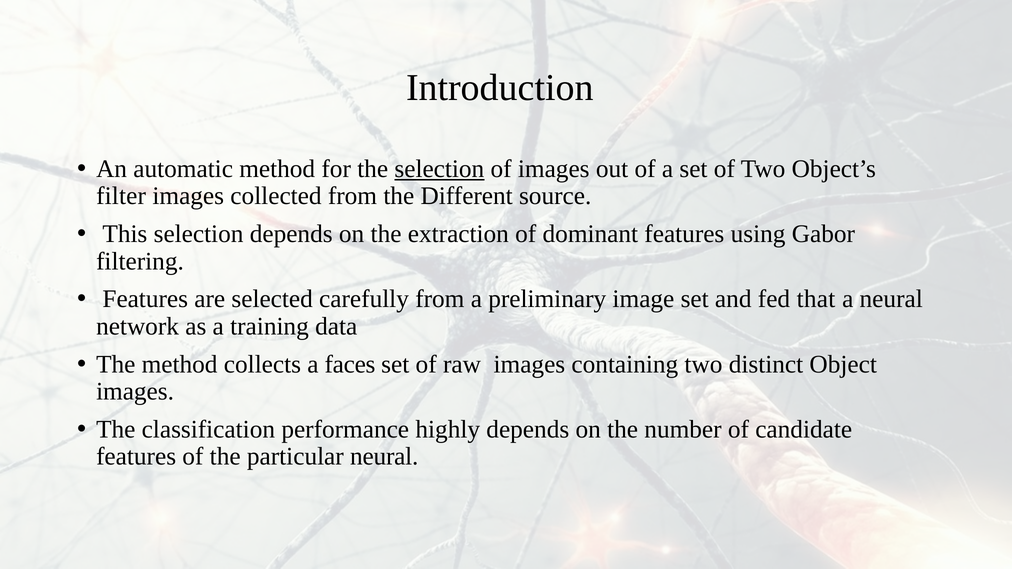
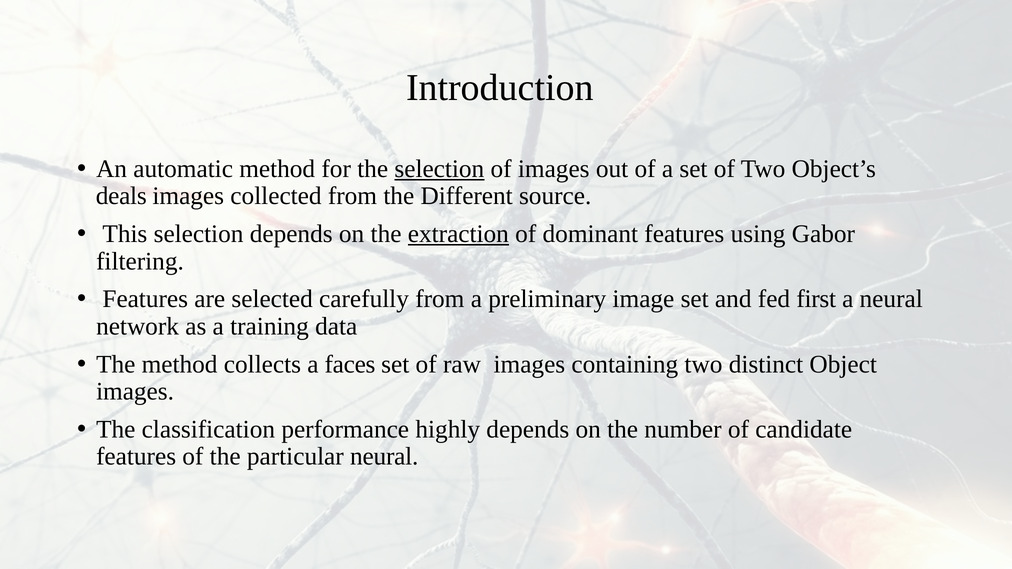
filter: filter -> deals
extraction underline: none -> present
that: that -> first
